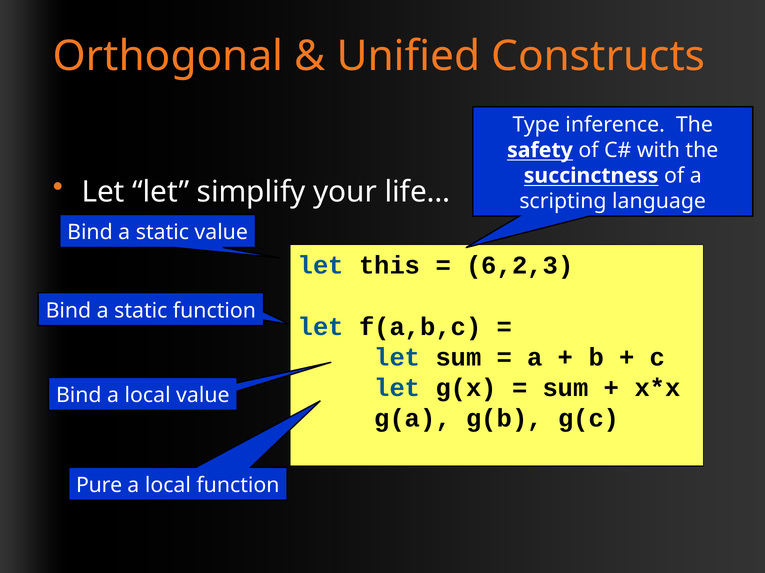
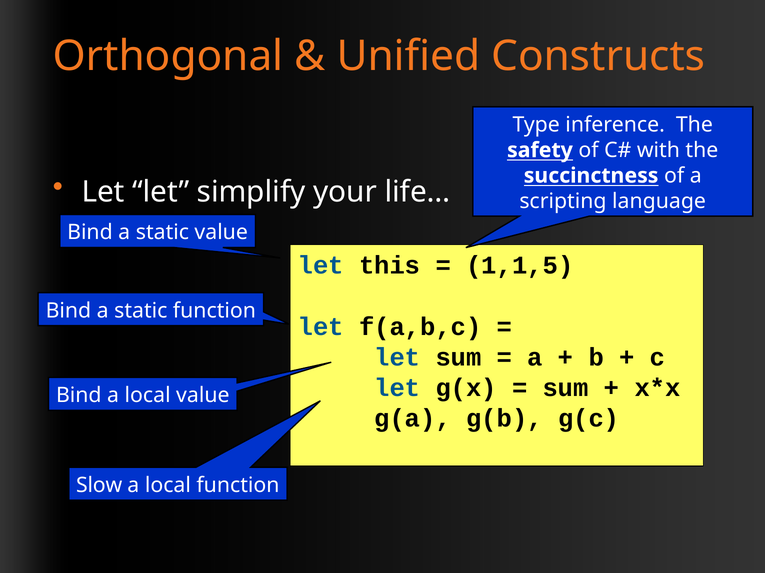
6,2,3: 6,2,3 -> 1,1,5
Pure: Pure -> Slow
